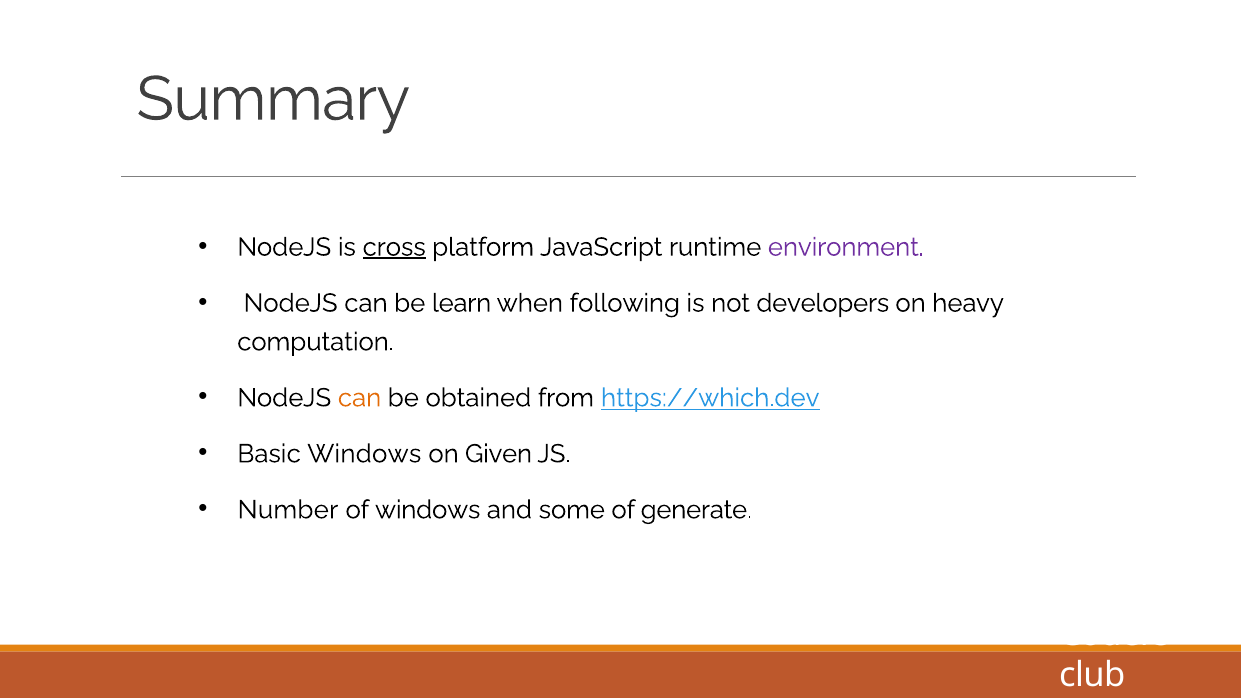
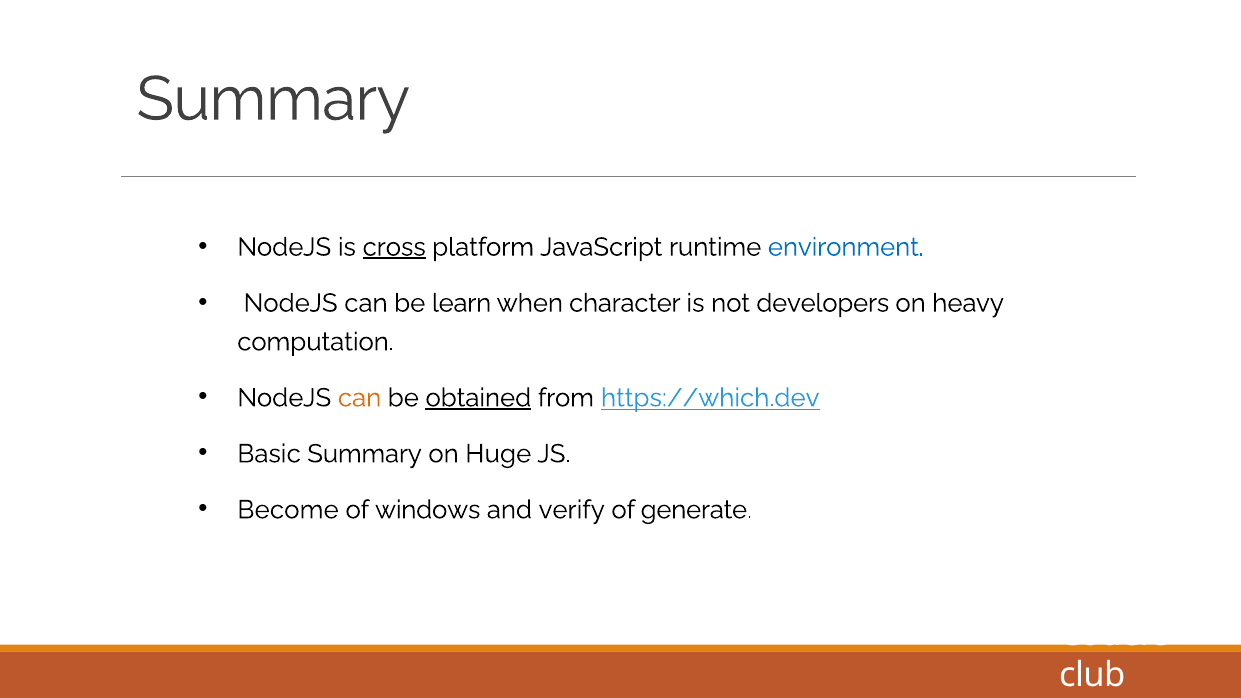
environment colour: purple -> blue
following: following -> character
obtained underline: none -> present
Basic Windows: Windows -> Summary
Given: Given -> Huge
Number: Number -> Become
some: some -> verify
